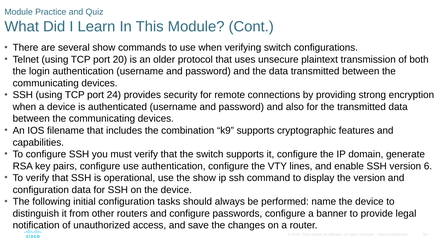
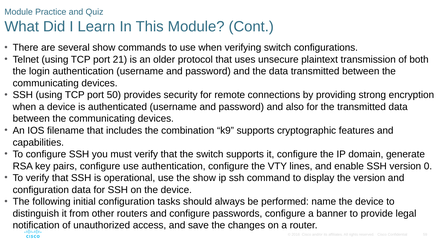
20: 20 -> 21
24: 24 -> 50
6: 6 -> 0
